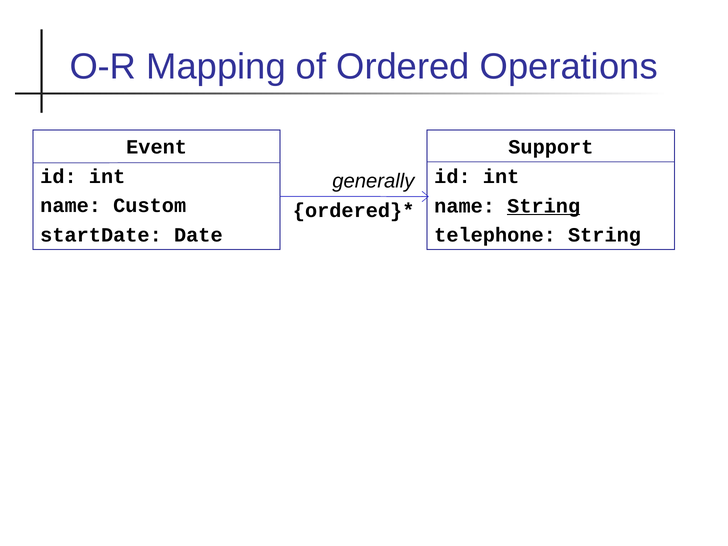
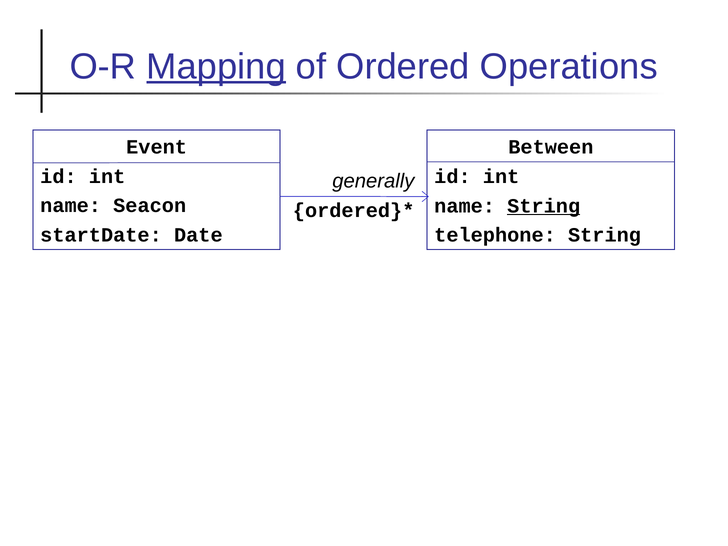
Mapping underline: none -> present
Support: Support -> Between
Custom: Custom -> Seacon
